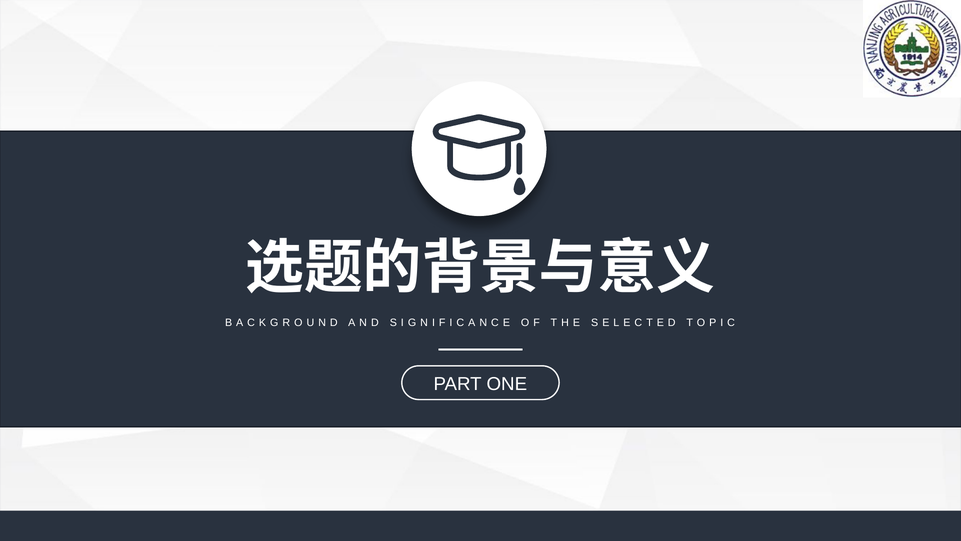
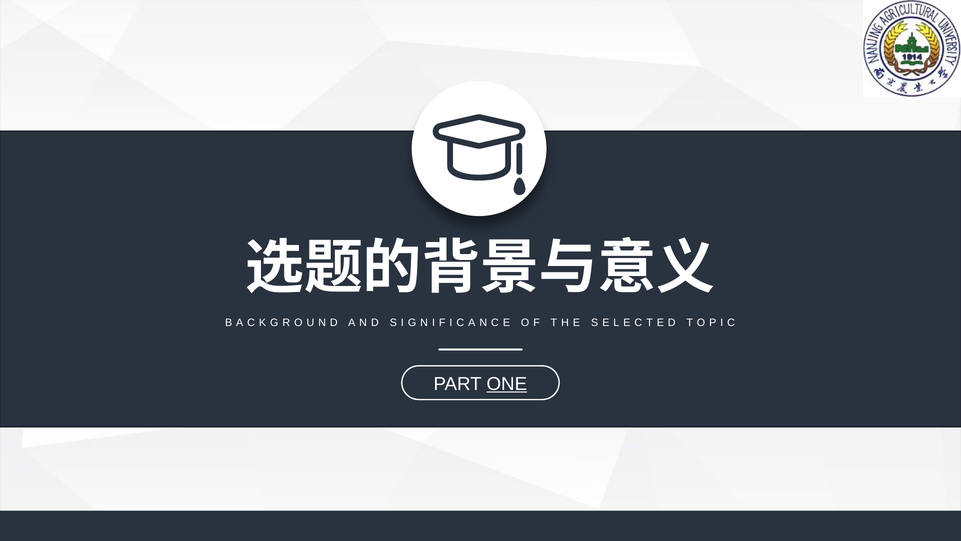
ONE underline: none -> present
